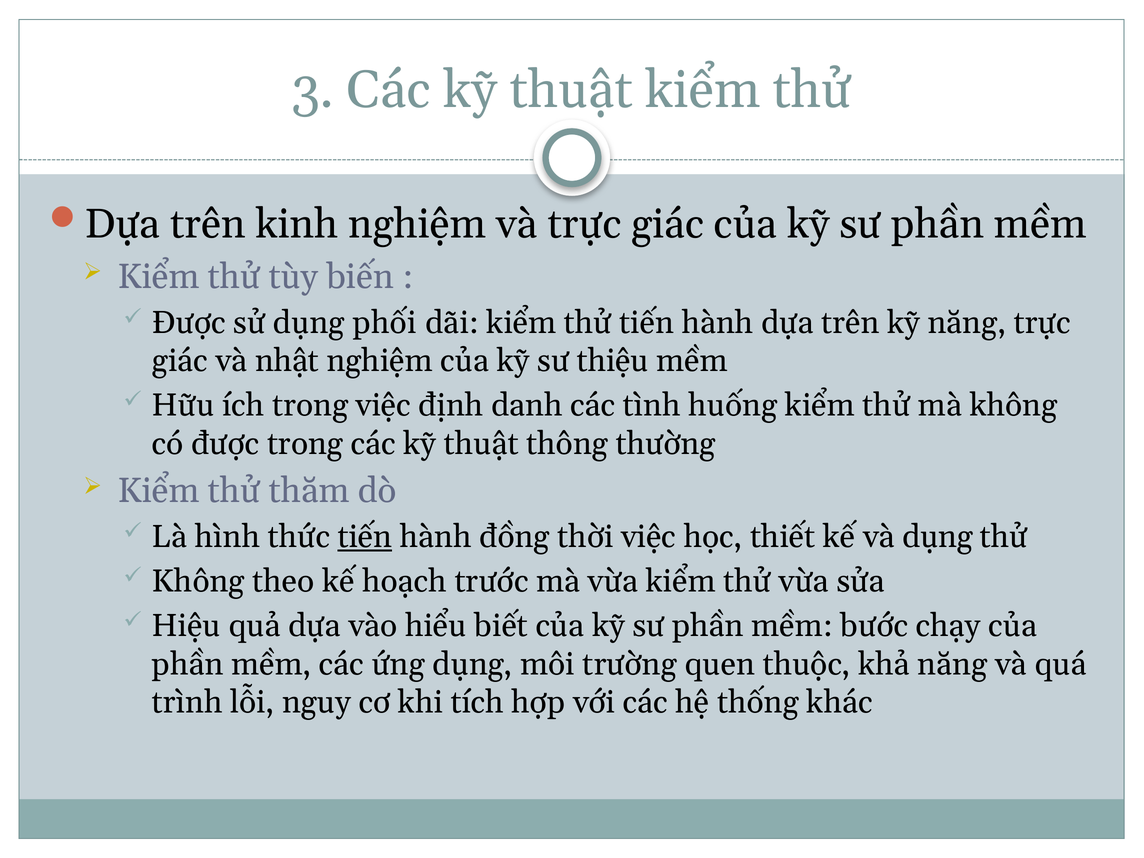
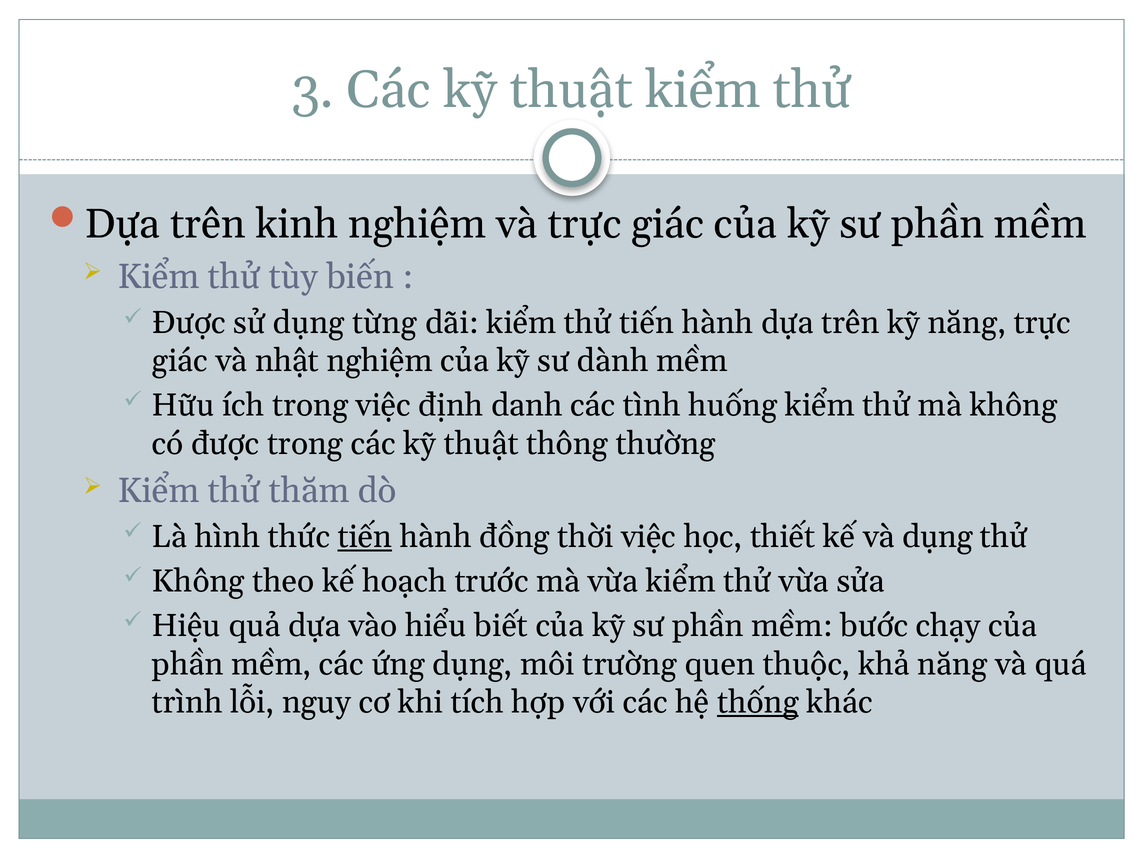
phối: phối -> từng
thiệu: thiệu -> dành
thống underline: none -> present
